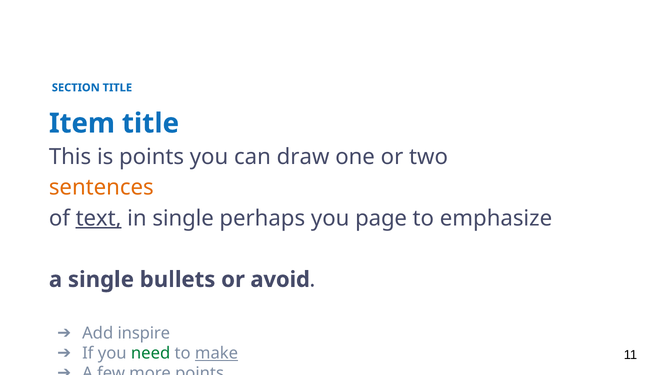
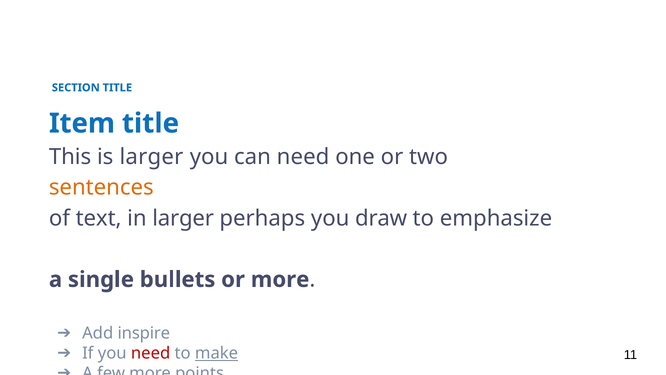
is points: points -> larger
can draw: draw -> need
text underline: present -> none
in single: single -> larger
page: page -> draw
or avoid: avoid -> more
need at (151, 353) colour: green -> red
